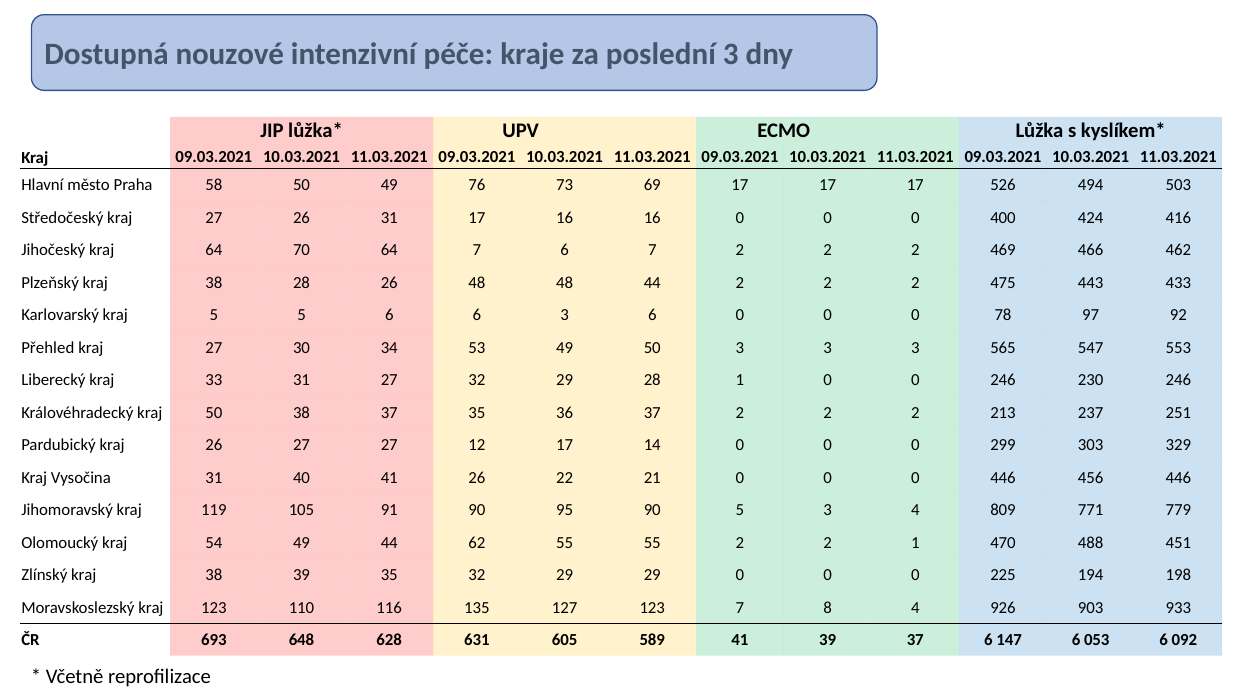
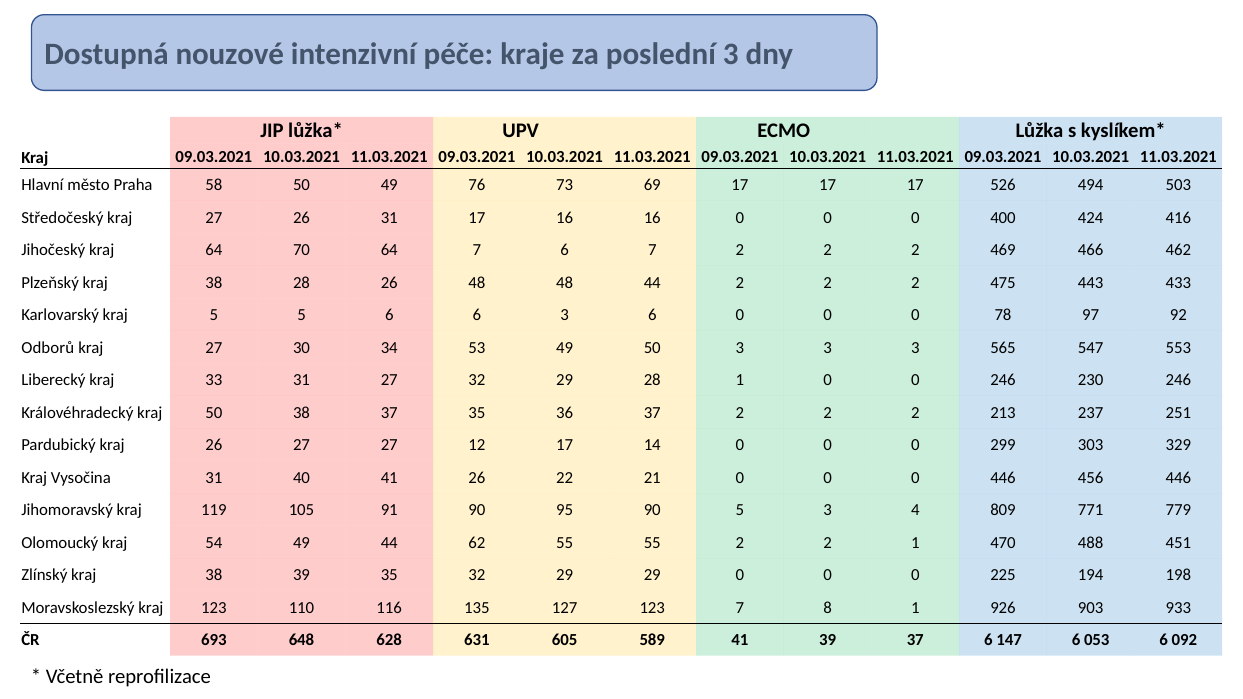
Přehled: Přehled -> Odborů
8 4: 4 -> 1
